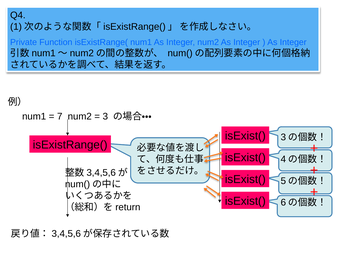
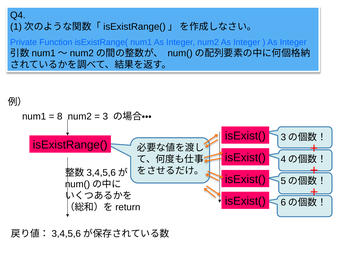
7: 7 -> 8
